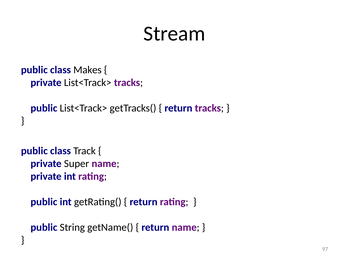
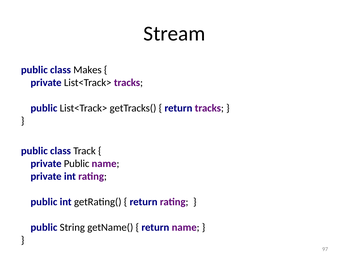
private Super: Super -> Public
